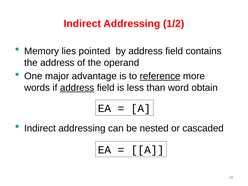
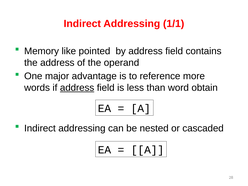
1/2: 1/2 -> 1/1
lies: lies -> like
reference underline: present -> none
